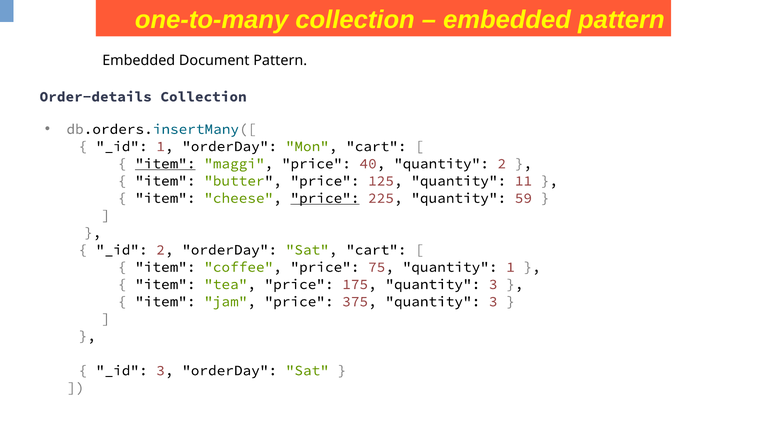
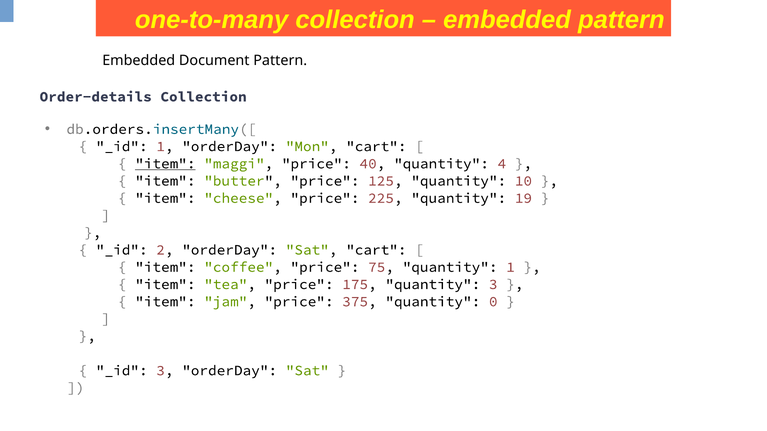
quantity 2: 2 -> 4
11: 11 -> 10
price at (325, 198) underline: present -> none
59: 59 -> 19
375 quantity 3: 3 -> 0
